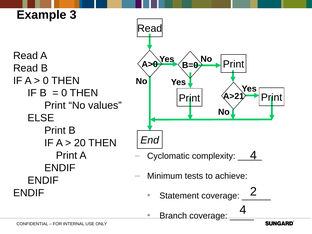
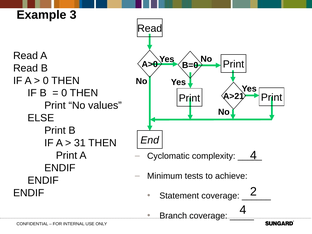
20: 20 -> 31
